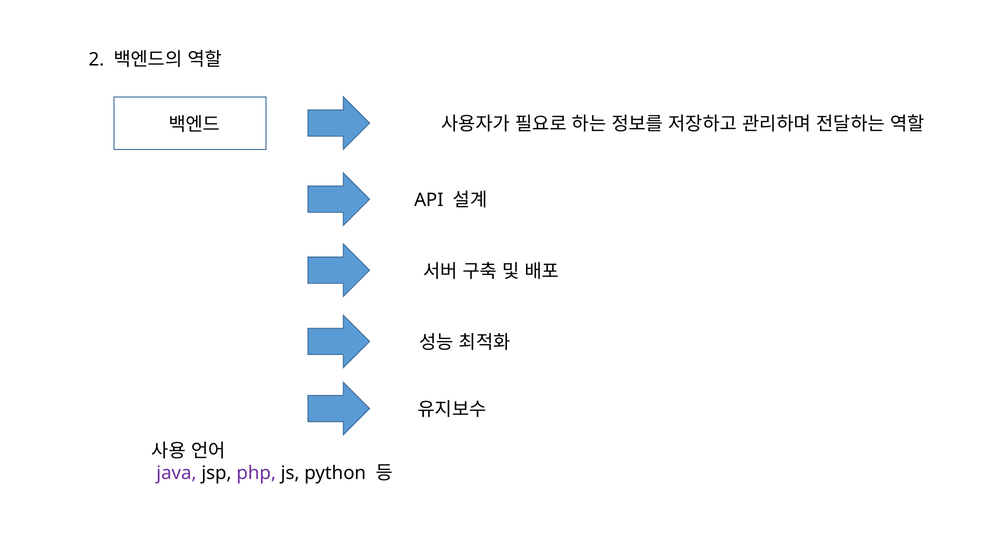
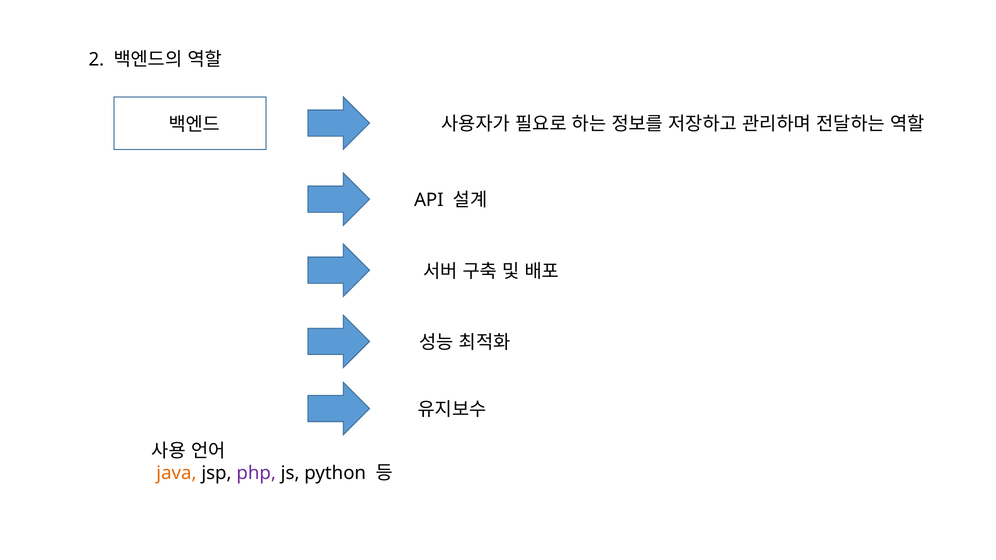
java colour: purple -> orange
